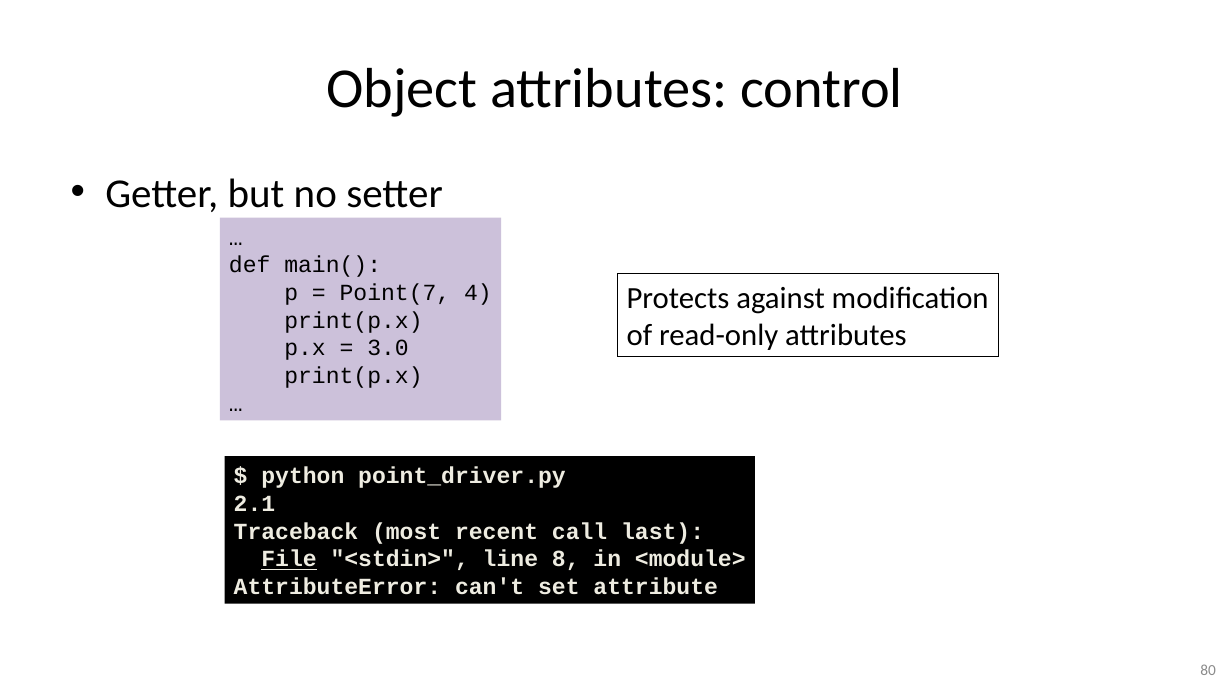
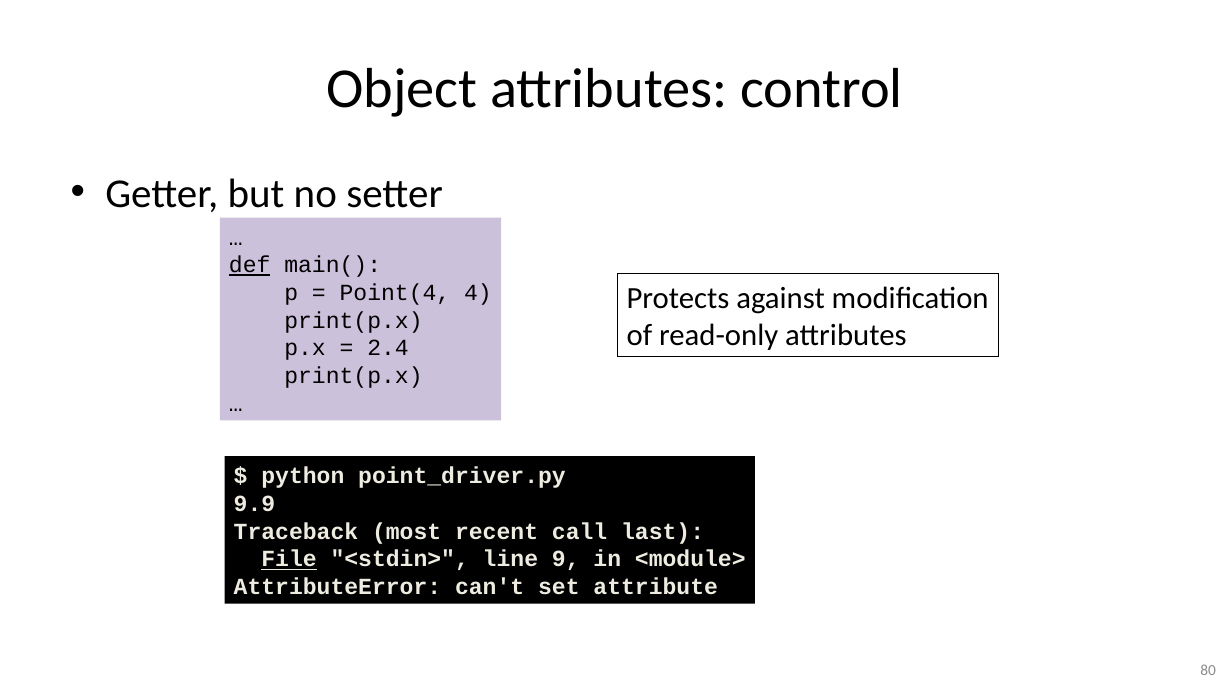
def underline: none -> present
Point(7: Point(7 -> Point(4
3.0: 3.0 -> 2.4
2.1: 2.1 -> 9.9
8: 8 -> 9
